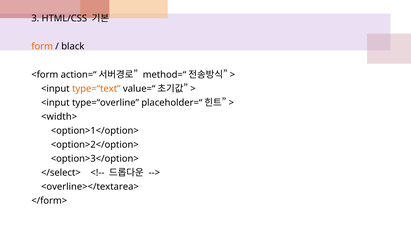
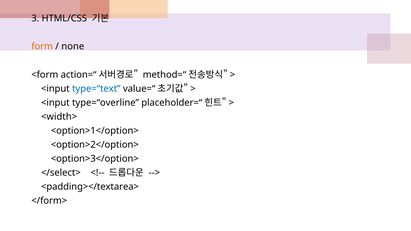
black: black -> none
type=“text colour: orange -> blue
<overline></textarea>: <overline></textarea> -> <padding></textarea>
